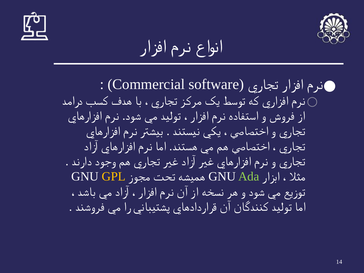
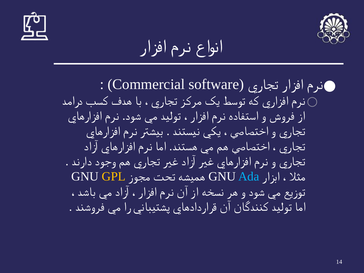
Ada colour: light green -> light blue
